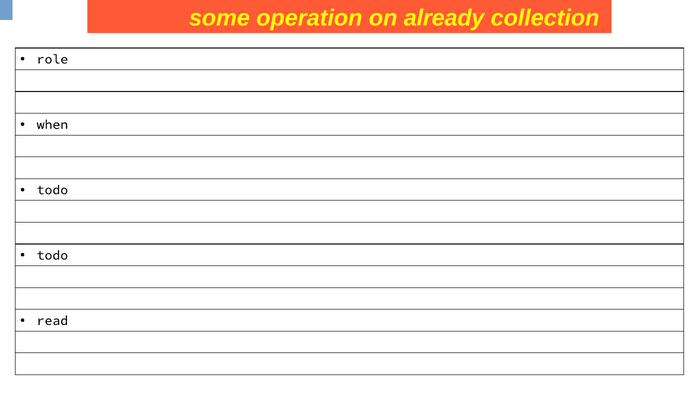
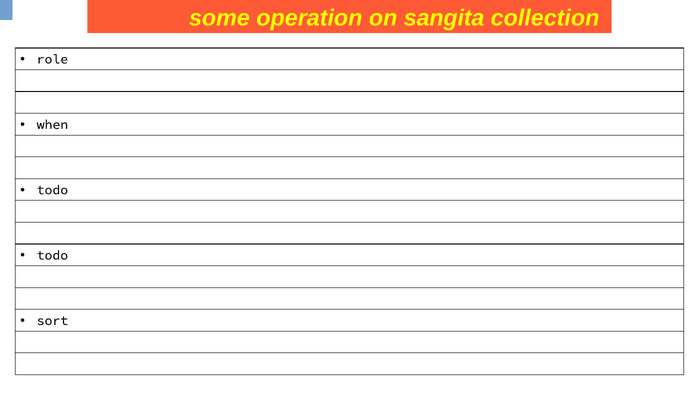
already: already -> sangita
read: read -> sort
